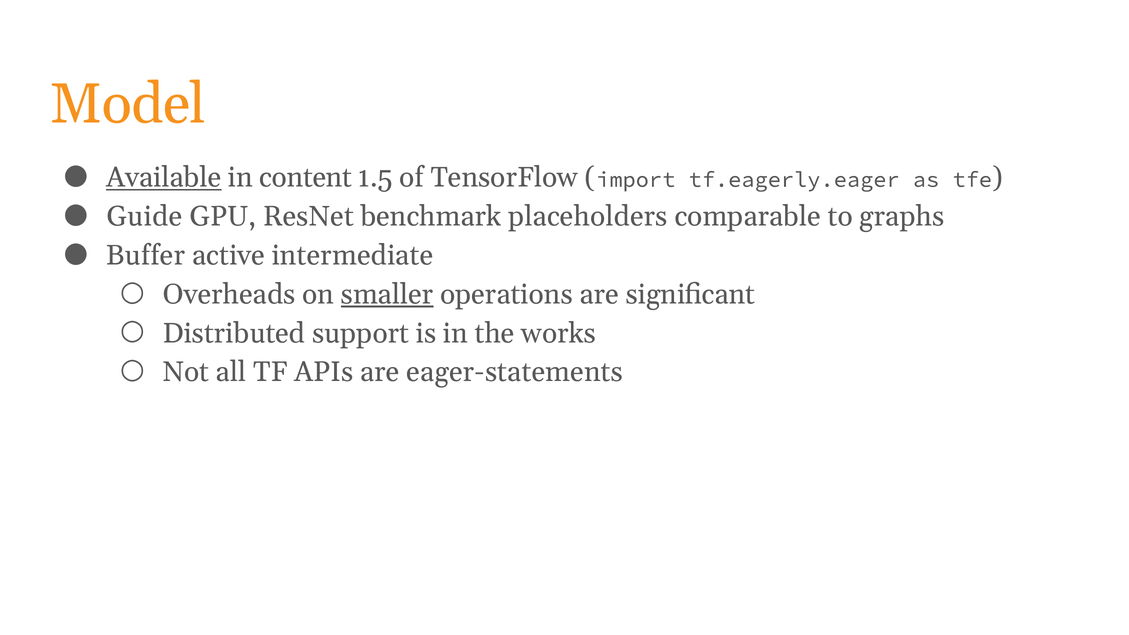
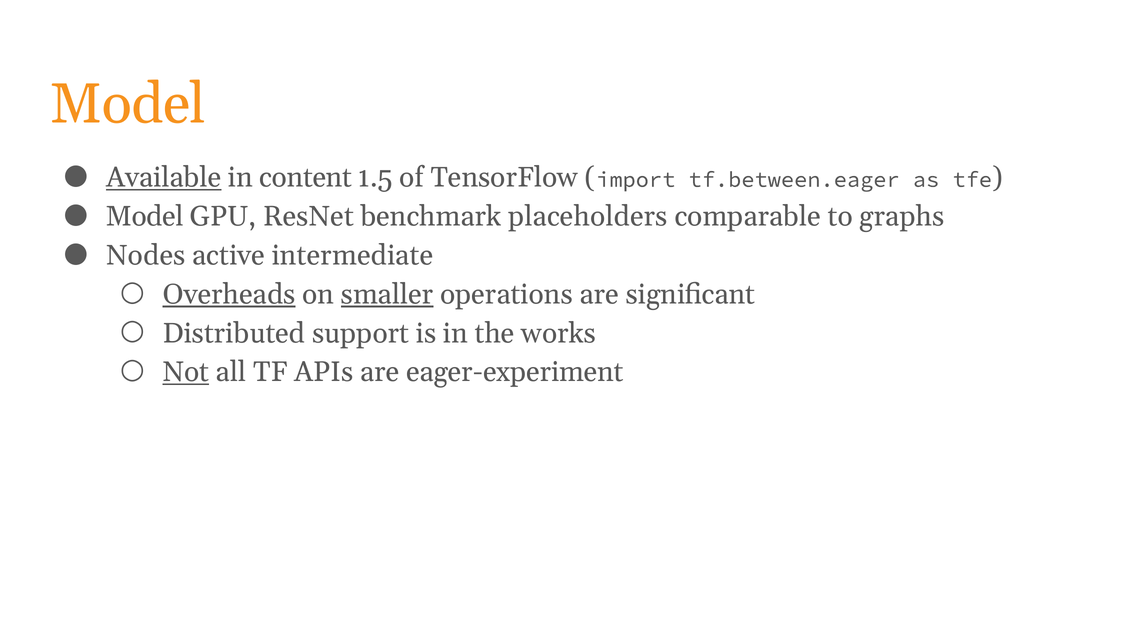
tf.eagerly.eager: tf.eagerly.eager -> tf.between.eager
Guide at (144, 216): Guide -> Model
Buffer: Buffer -> Nodes
Overheads underline: none -> present
Not underline: none -> present
eager-statements: eager-statements -> eager-experiment
